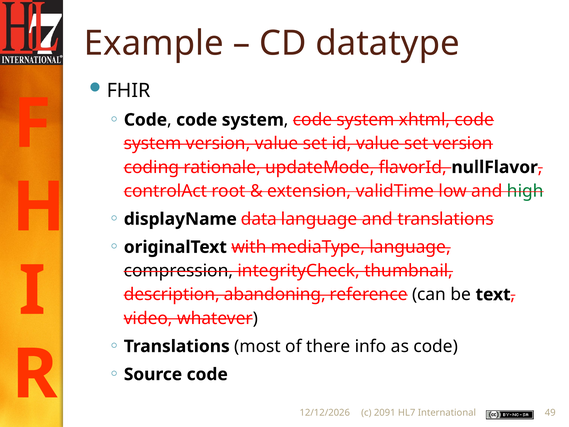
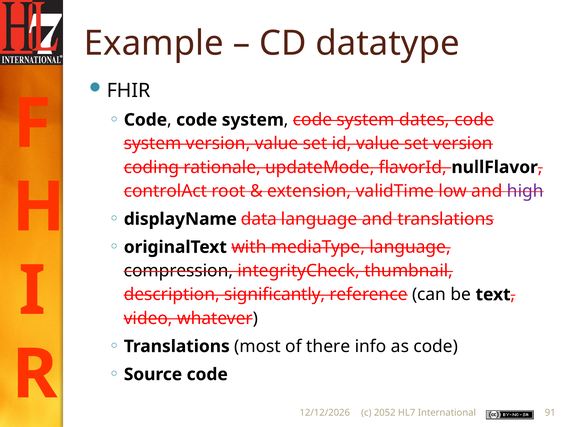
xhtml: xhtml -> dates
high colour: green -> purple
abandoning: abandoning -> significantly
2091: 2091 -> 2052
49: 49 -> 91
